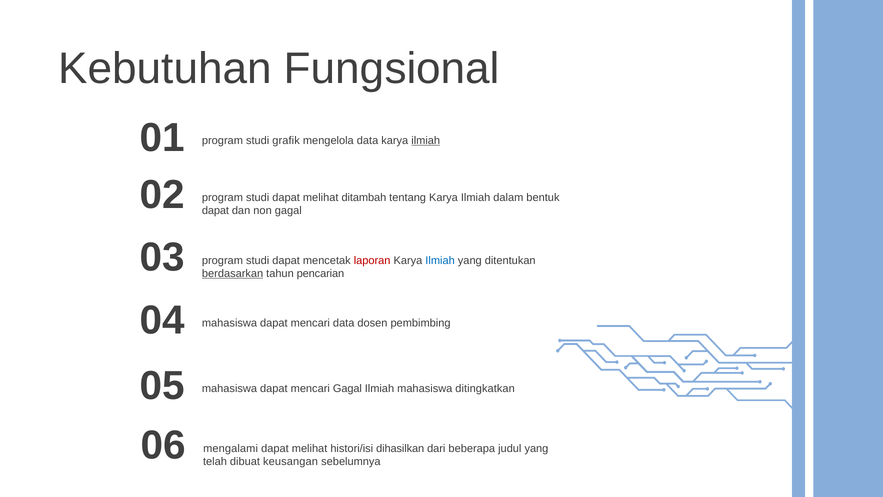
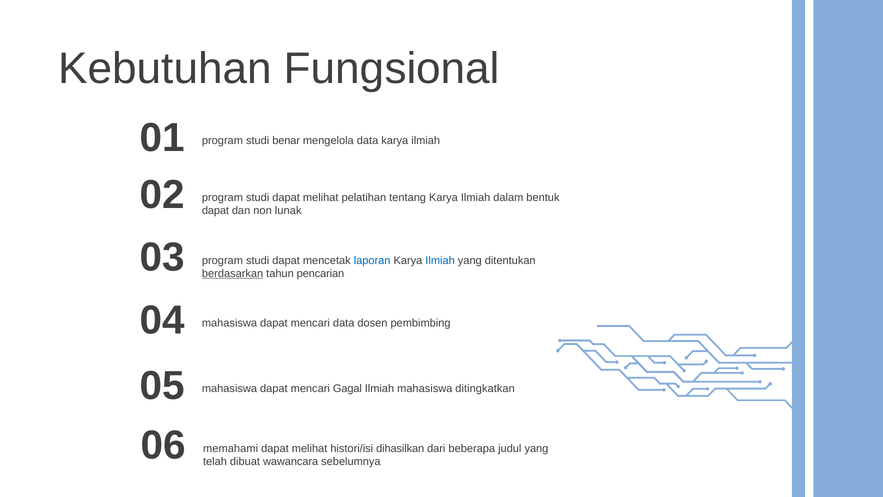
grafik: grafik -> benar
ilmiah at (426, 140) underline: present -> none
ditambah: ditambah -> pelatihan
non gagal: gagal -> lunak
laporan colour: red -> blue
mengalami: mengalami -> memahami
keusangan: keusangan -> wawancara
